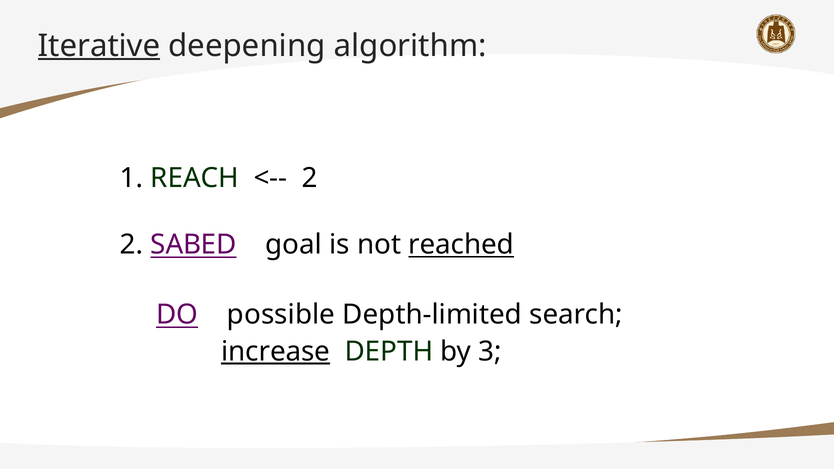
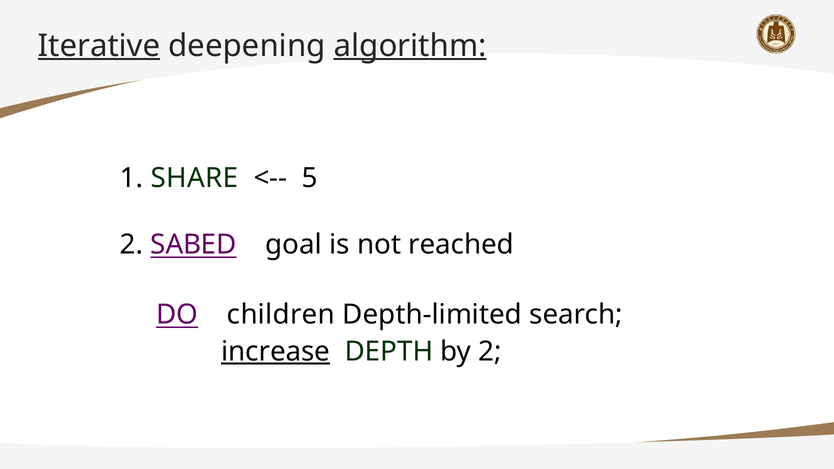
algorithm underline: none -> present
REACH: REACH -> SHARE
2 at (310, 178): 2 -> 5
reached underline: present -> none
possible: possible -> children
by 3: 3 -> 2
